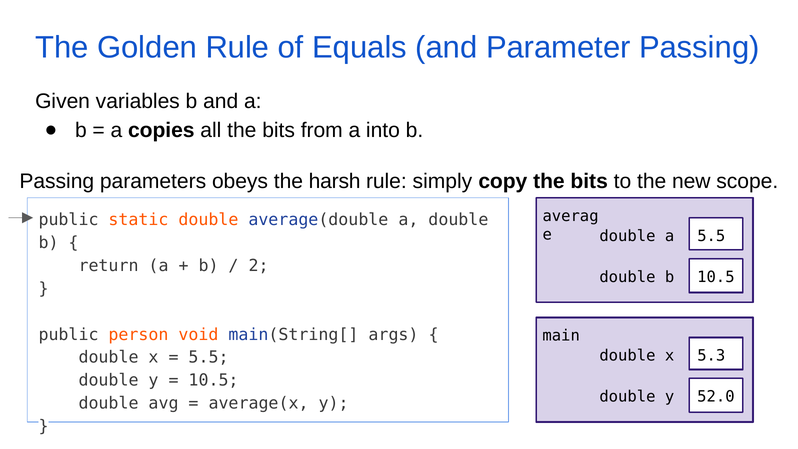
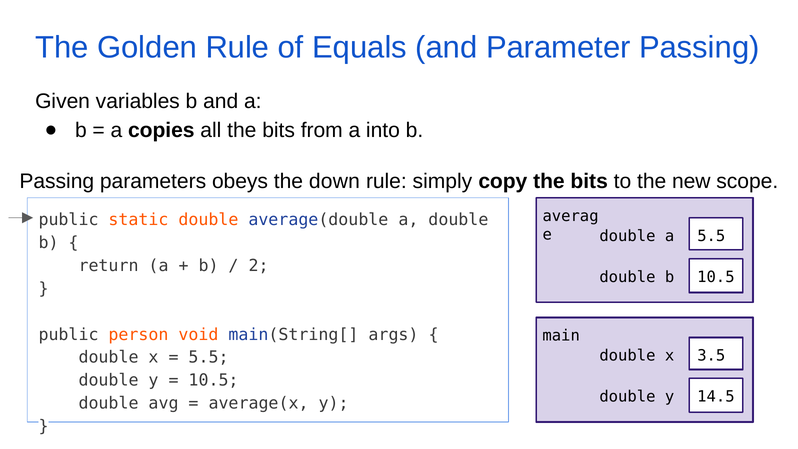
harsh: harsh -> down
5.3: 5.3 -> 3.5
52.0: 52.0 -> 14.5
